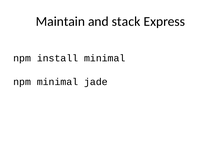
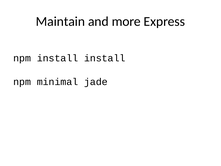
stack: stack -> more
install minimal: minimal -> install
